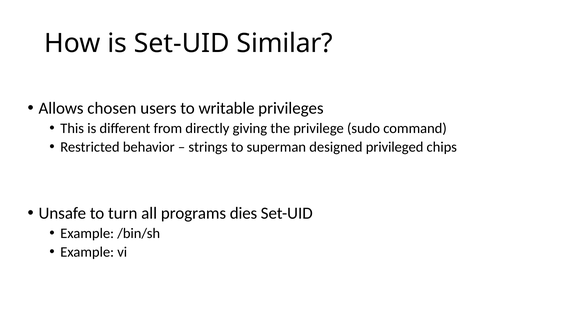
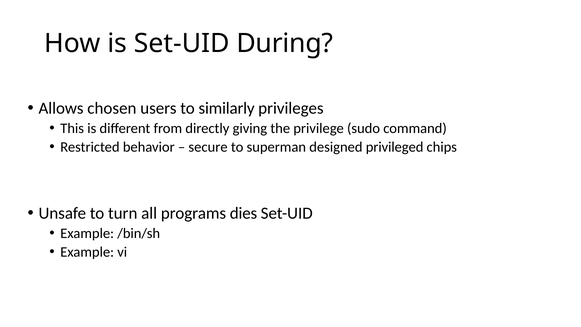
Similar: Similar -> During
writable: writable -> similarly
strings: strings -> secure
